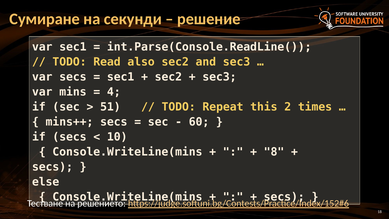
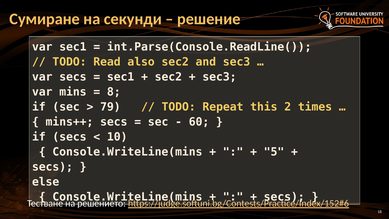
4: 4 -> 8
51: 51 -> 79
8: 8 -> 5
